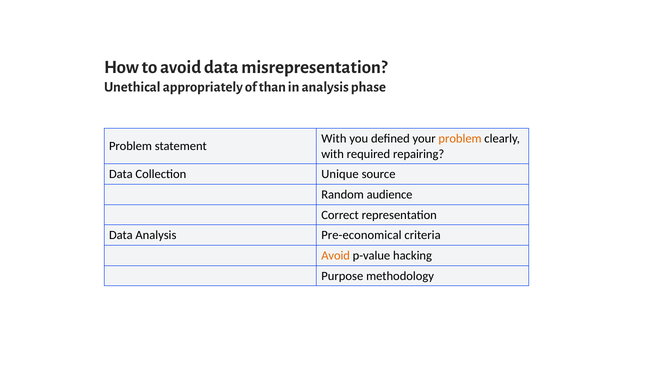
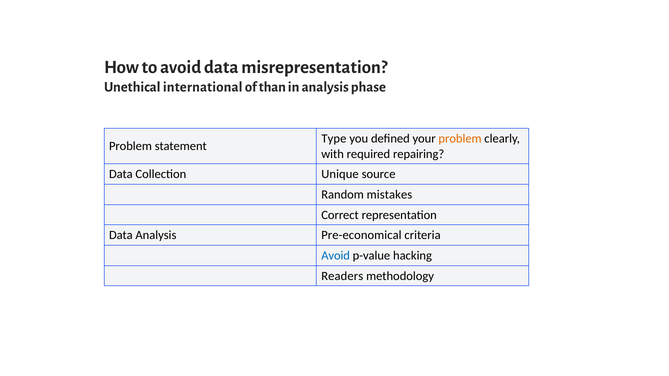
appropriately: appropriately -> international
With at (334, 139): With -> Type
audience: audience -> mistakes
Avoid at (336, 256) colour: orange -> blue
Purpose: Purpose -> Readers
